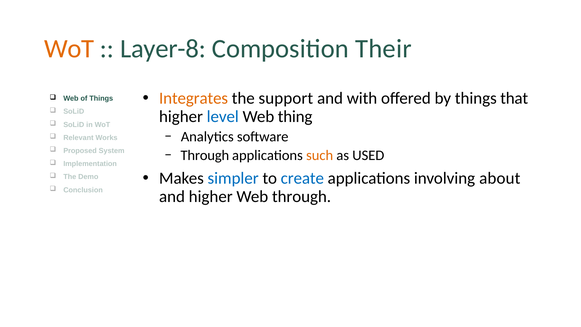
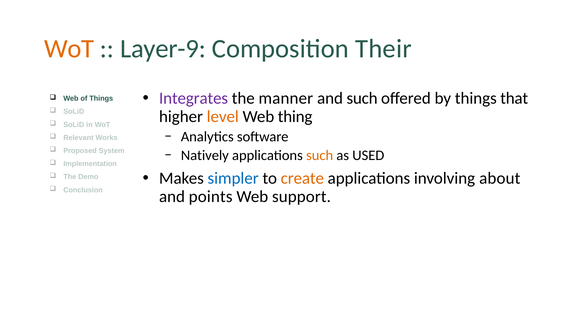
Layer-8: Layer-8 -> Layer-9
Integrates colour: orange -> purple
support: support -> manner
and with: with -> such
level colour: blue -> orange
Through at (205, 155): Through -> Natively
create colour: blue -> orange
and higher: higher -> points
Web through: through -> support
